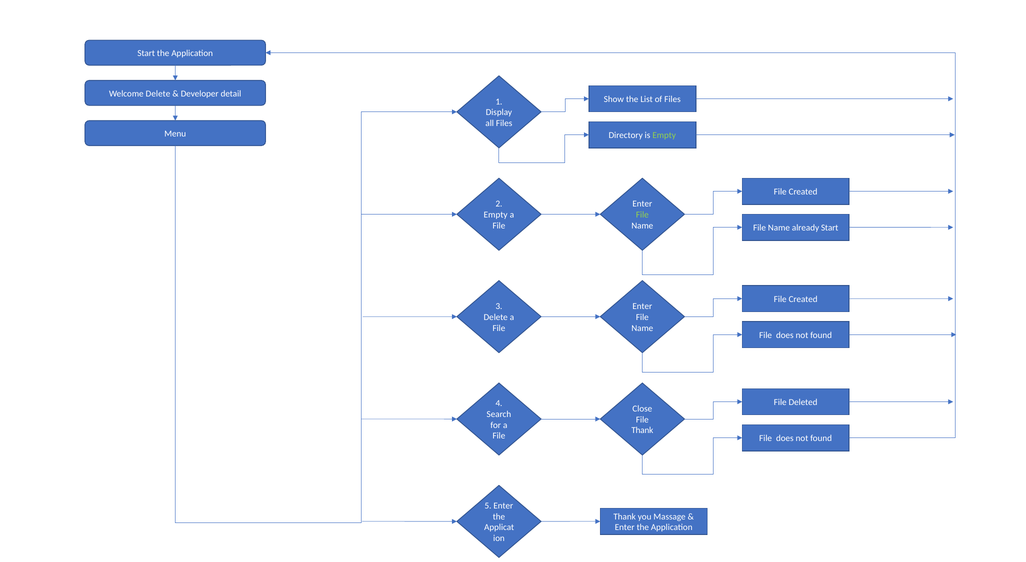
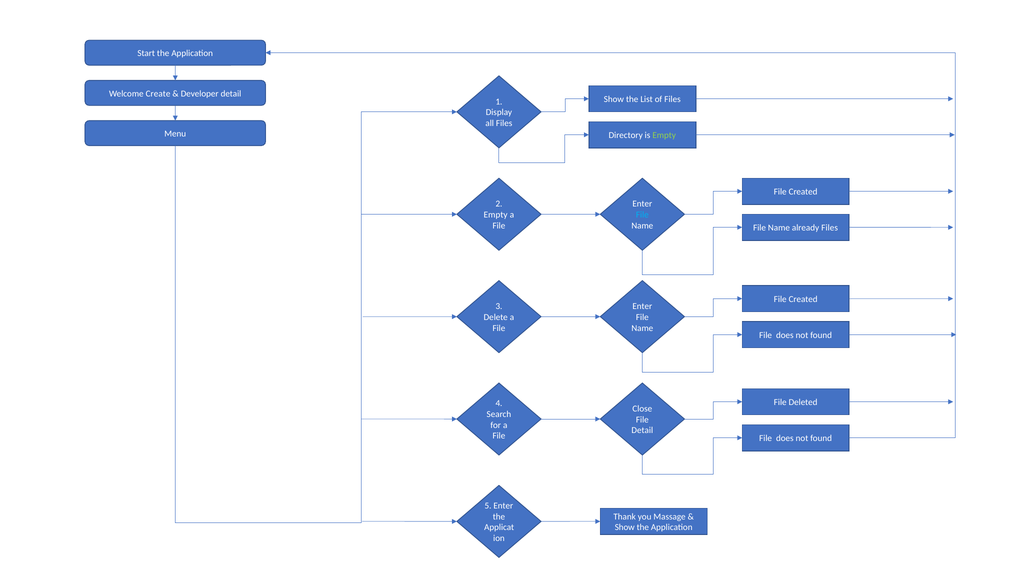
Welcome Delete: Delete -> Create
File at (642, 215) colour: light green -> light blue
already Start: Start -> Files
Thank at (642, 431): Thank -> Detail
Enter at (625, 528): Enter -> Show
